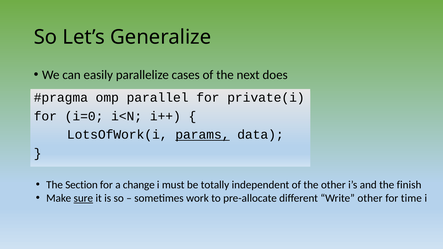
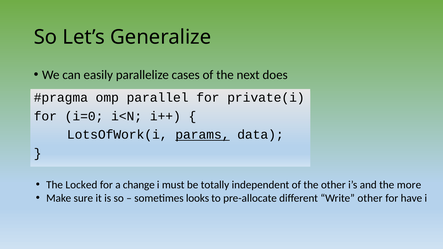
Section: Section -> Locked
finish: finish -> more
sure underline: present -> none
work: work -> looks
time: time -> have
